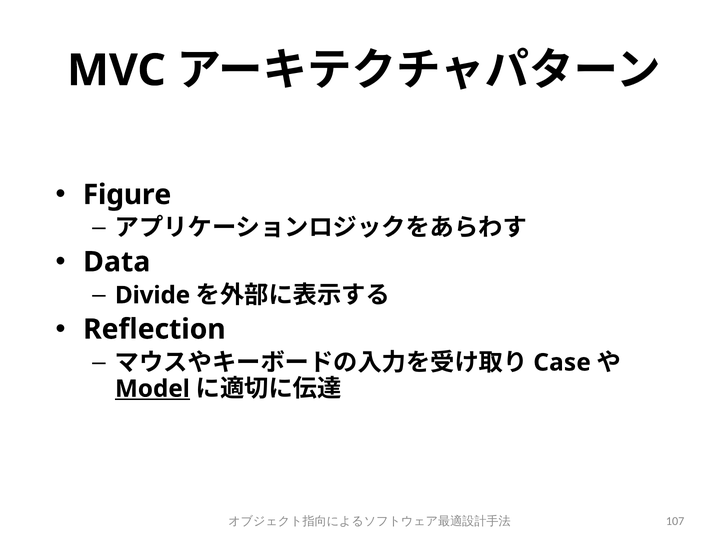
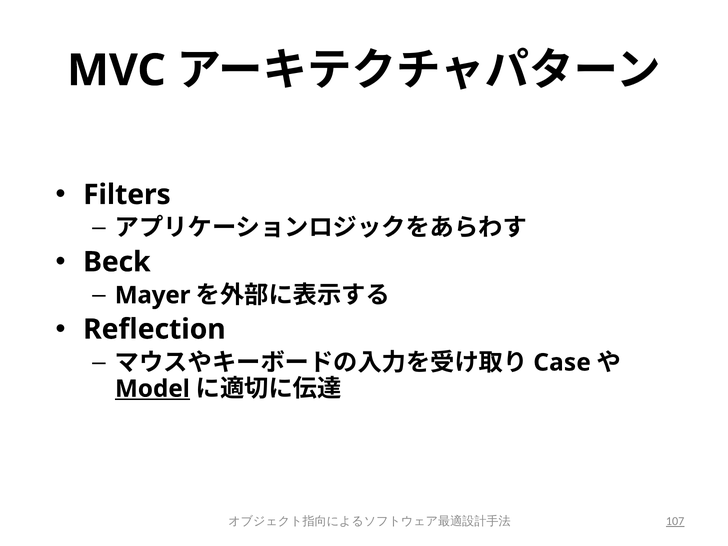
Figure: Figure -> Filters
Data: Data -> Beck
Divide: Divide -> Mayer
107 underline: none -> present
